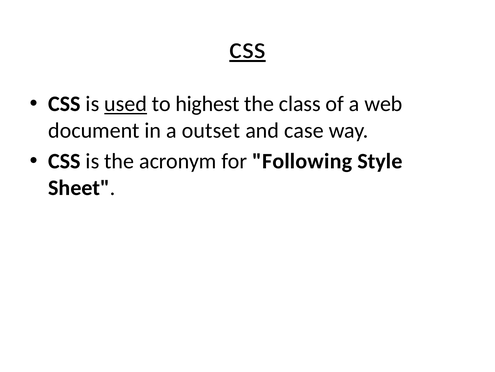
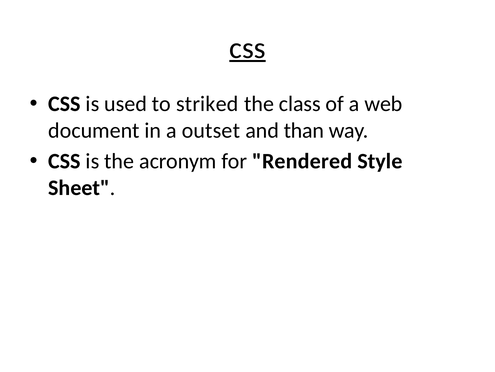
used underline: present -> none
highest: highest -> striked
case: case -> than
Following: Following -> Rendered
